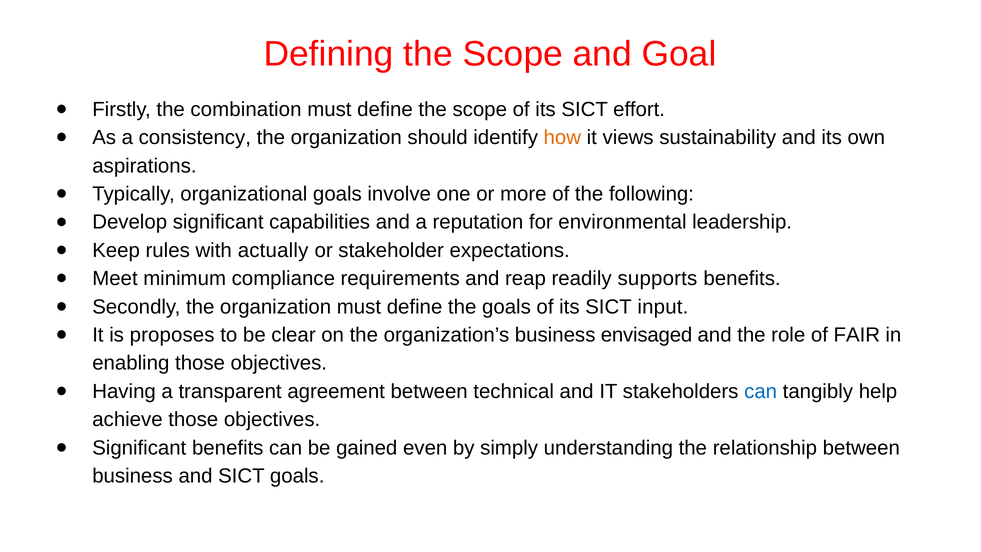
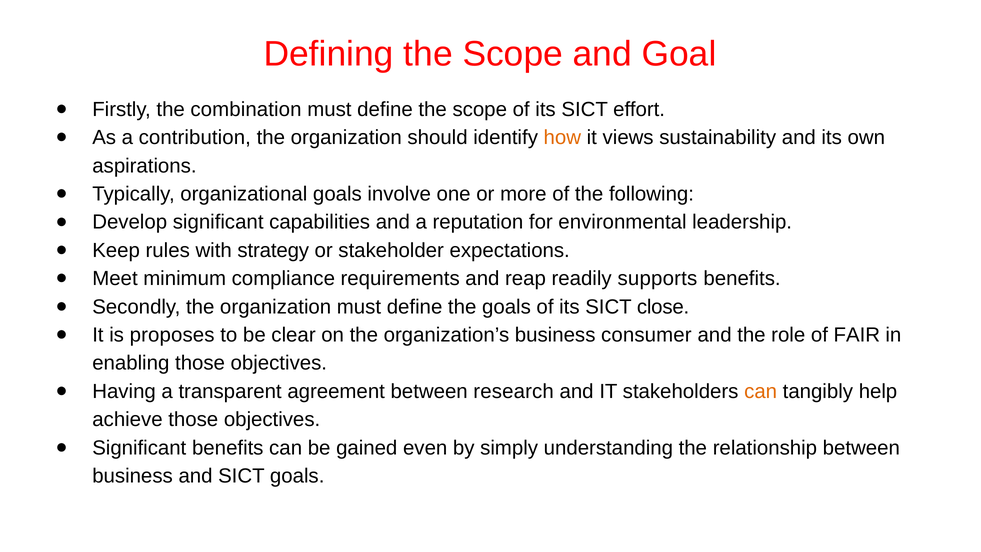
consistency: consistency -> contribution
actually: actually -> strategy
input: input -> close
envisaged: envisaged -> consumer
technical: technical -> research
can at (761, 391) colour: blue -> orange
